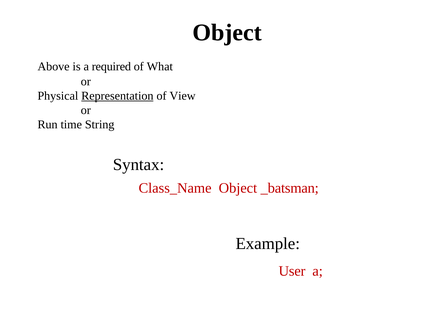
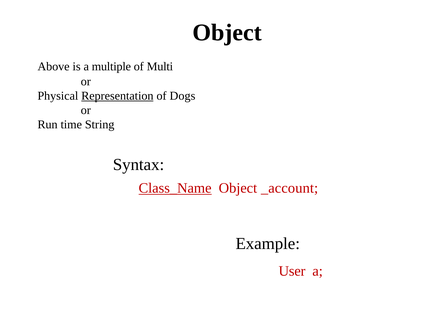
required: required -> multiple
What: What -> Multi
View: View -> Dogs
Class_Name underline: none -> present
_batsman: _batsman -> _account
